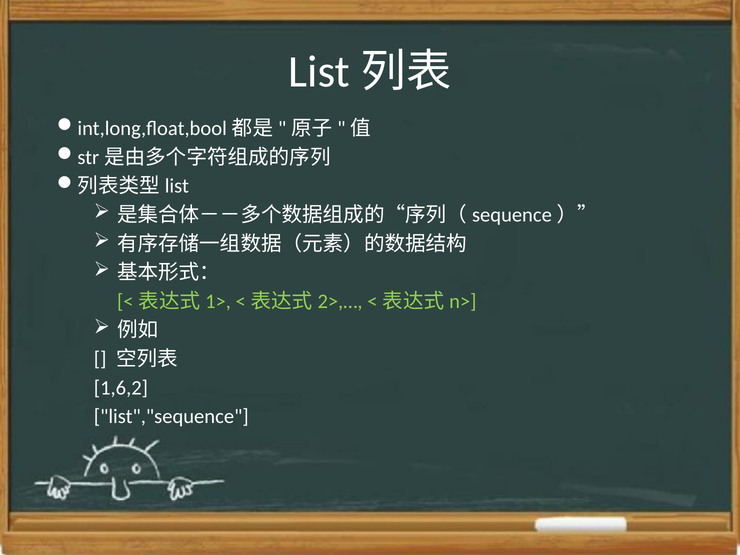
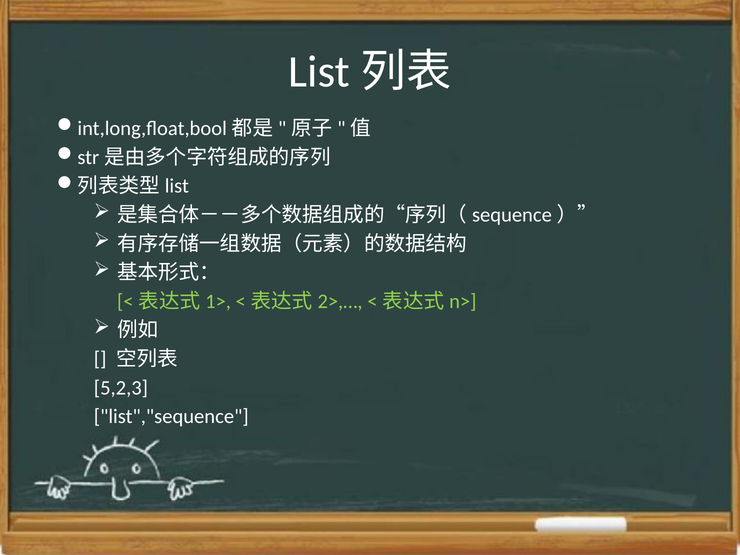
1,6,2: 1,6,2 -> 5,2,3
